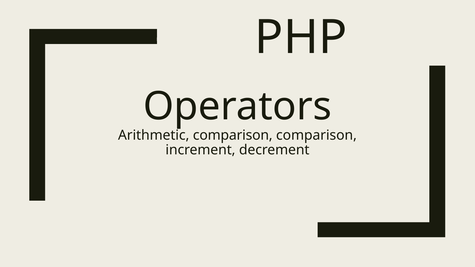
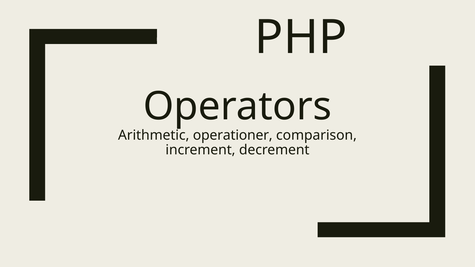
Arithmetic comparison: comparison -> operationer
